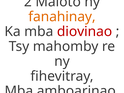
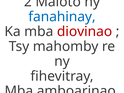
fanahinay colour: orange -> blue
